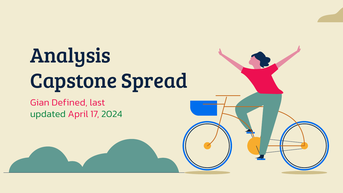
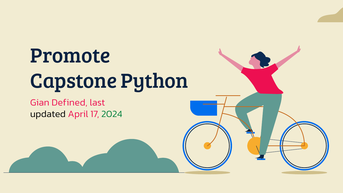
Analysis: Analysis -> Promote
Spread: Spread -> Python
updated colour: green -> black
